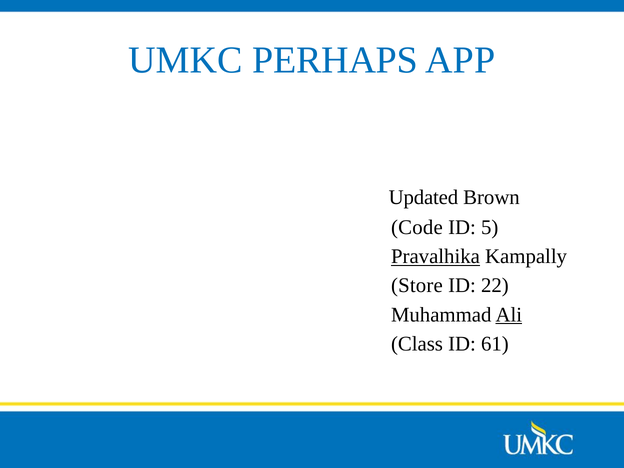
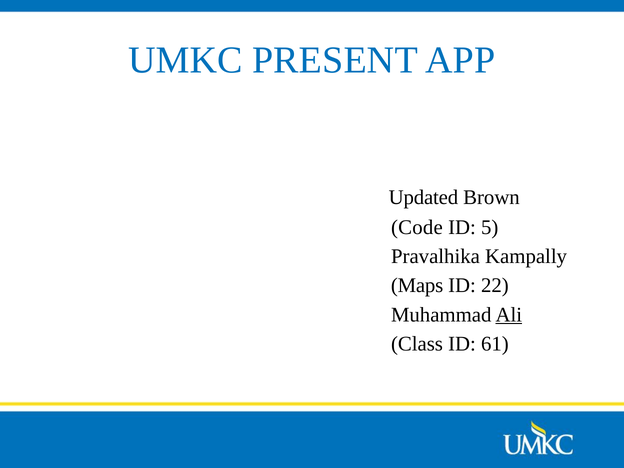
PERHAPS: PERHAPS -> PRESENT
Pravalhika underline: present -> none
Store: Store -> Maps
